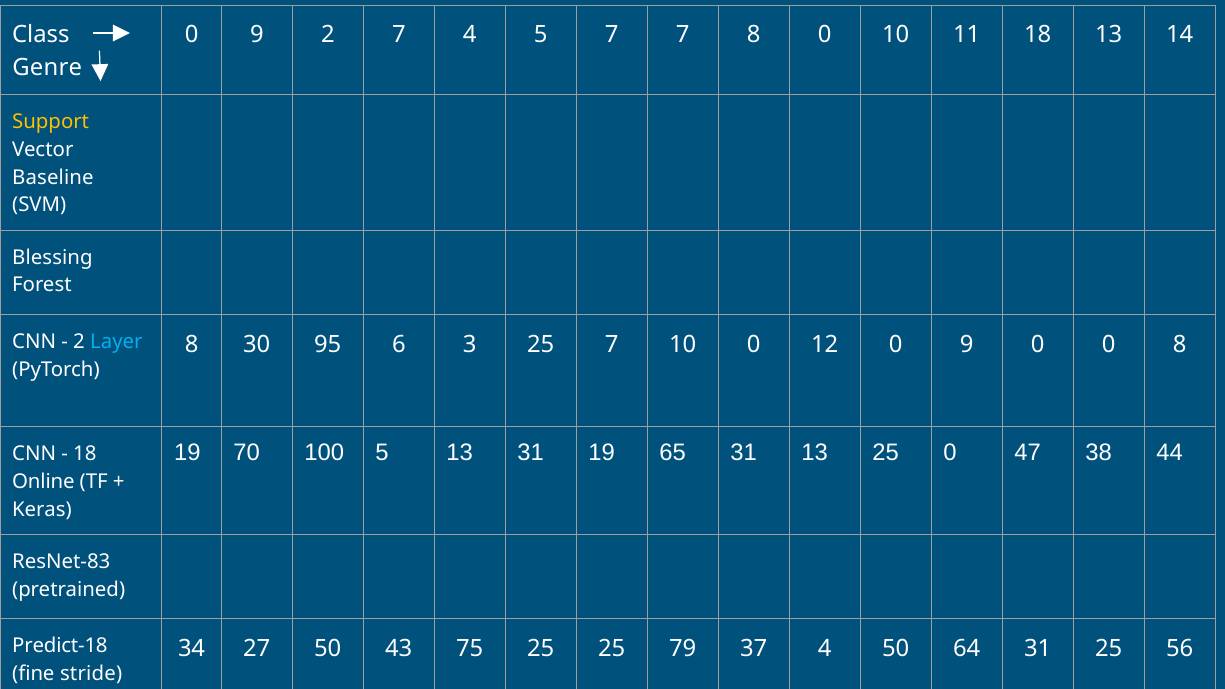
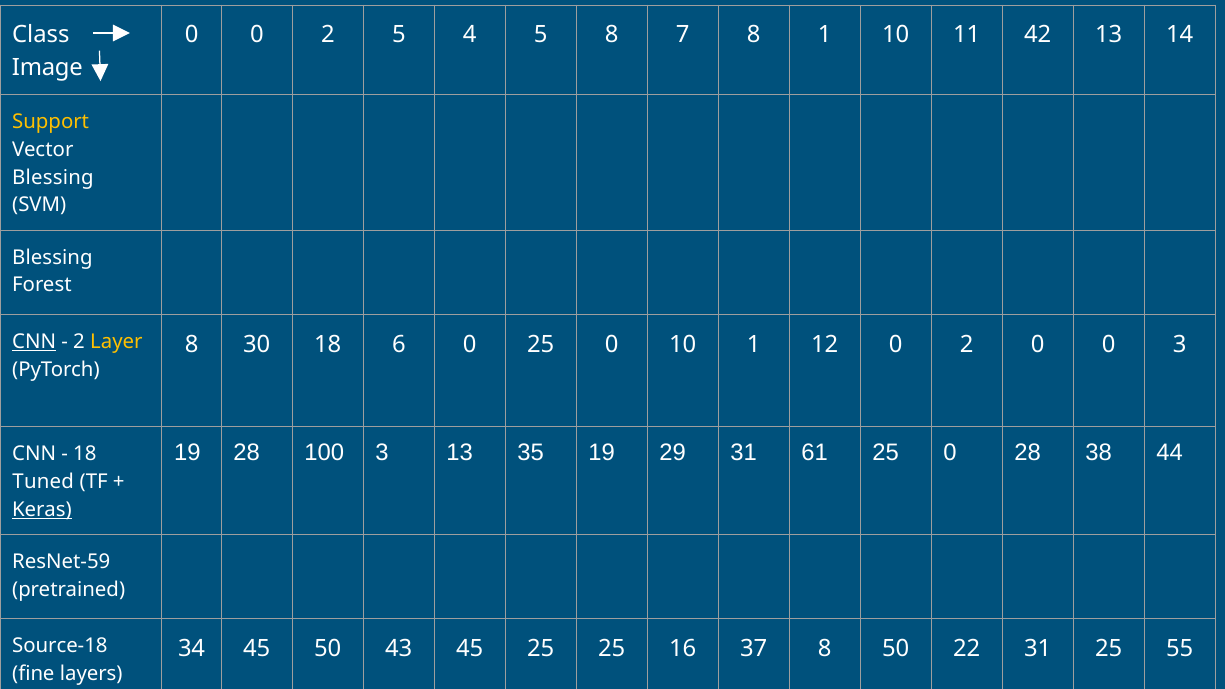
9 at (257, 35): 9 -> 0
2 7: 7 -> 5
5 7: 7 -> 8
8 0: 0 -> 1
11 18: 18 -> 42
Genre: Genre -> Image
Baseline at (53, 177): Baseline -> Blessing
CNN at (34, 342) underline: none -> present
Layer colour: light blue -> yellow
30 95: 95 -> 18
6 3: 3 -> 0
7 at (612, 344): 7 -> 0
10 0: 0 -> 1
12 0 9: 9 -> 2
0 8: 8 -> 3
19 70: 70 -> 28
100 5: 5 -> 3
13 31: 31 -> 35
65: 65 -> 29
31 13: 13 -> 61
0 47: 47 -> 28
Online: Online -> Tuned
Keras underline: none -> present
ResNet-83: ResNet-83 -> ResNet-59
Predict-18: Predict-18 -> Source-18
34 27: 27 -> 45
43 75: 75 -> 45
79: 79 -> 16
37 4: 4 -> 8
64: 64 -> 22
56: 56 -> 55
stride: stride -> layers
